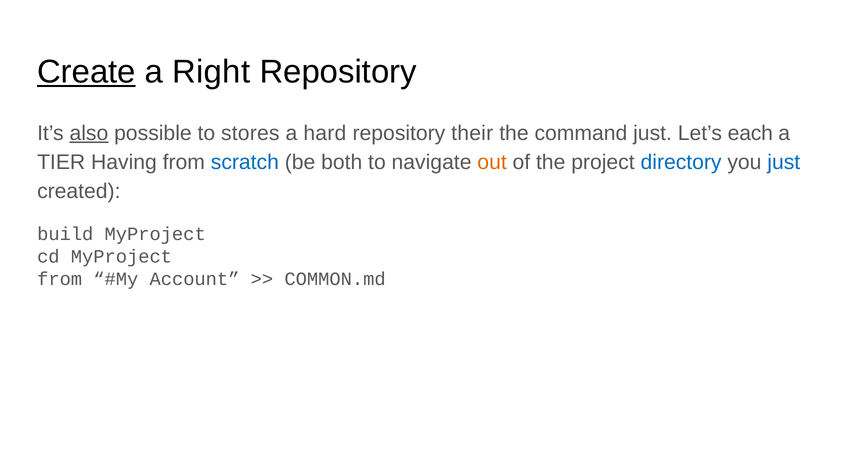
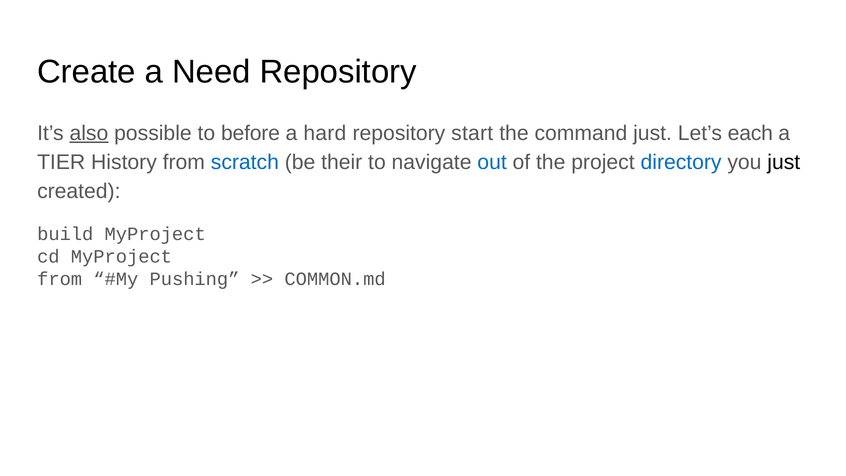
Create underline: present -> none
Right: Right -> Need
stores: stores -> before
their: their -> start
Having: Having -> History
both: both -> their
out colour: orange -> blue
just at (784, 162) colour: blue -> black
Account: Account -> Pushing
